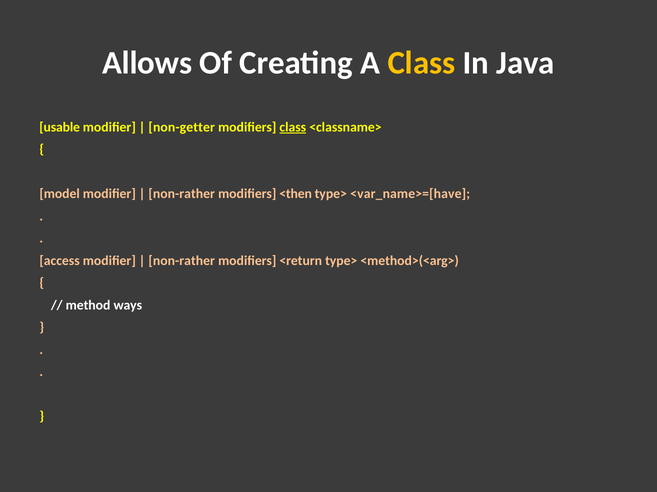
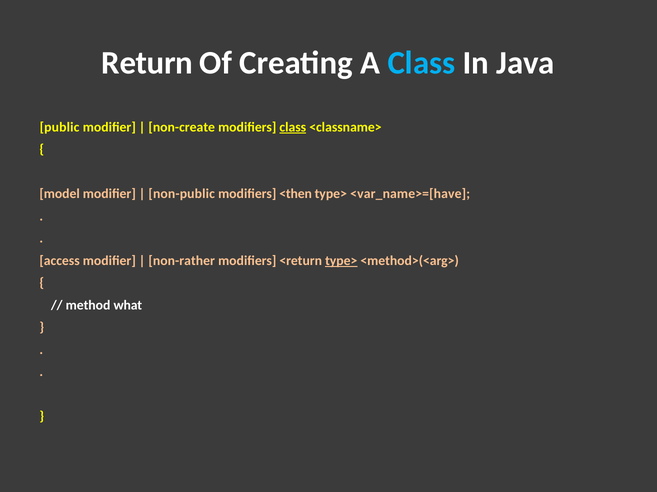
Allows: Allows -> Return
Class at (421, 63) colour: yellow -> light blue
usable: usable -> public
non-getter: non-getter -> non-create
non-rather at (182, 194): non-rather -> non-public
type> at (341, 261) underline: none -> present
ways: ways -> what
